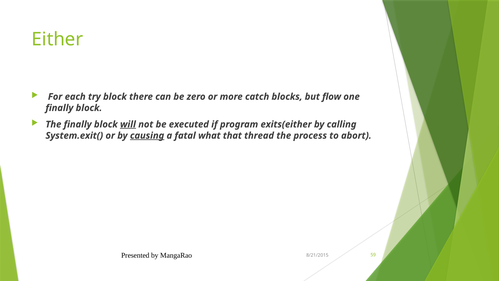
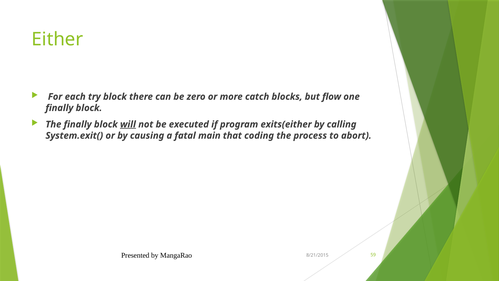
causing underline: present -> none
what: what -> main
thread: thread -> coding
